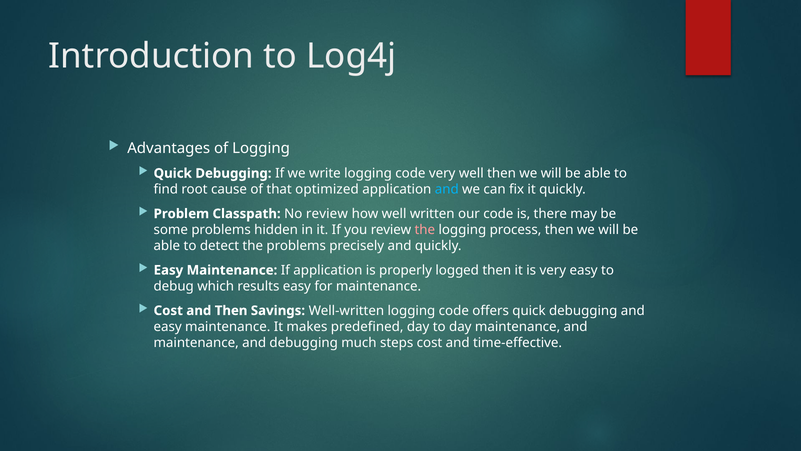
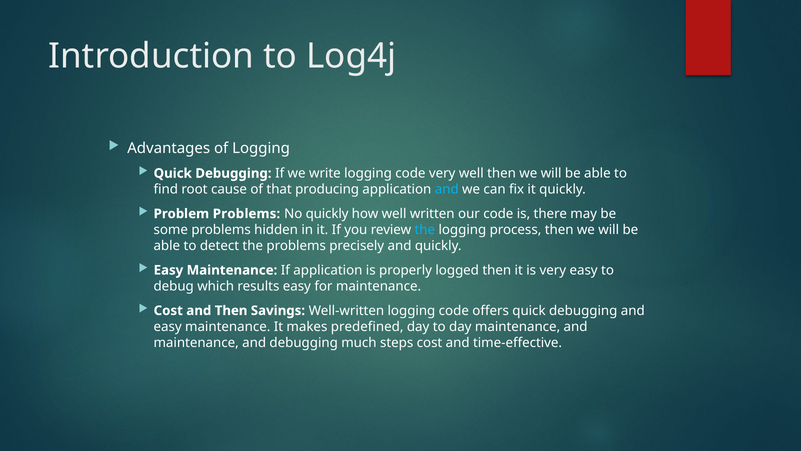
optimized: optimized -> producing
Problem Classpath: Classpath -> Problems
No review: review -> quickly
the at (425, 230) colour: pink -> light blue
